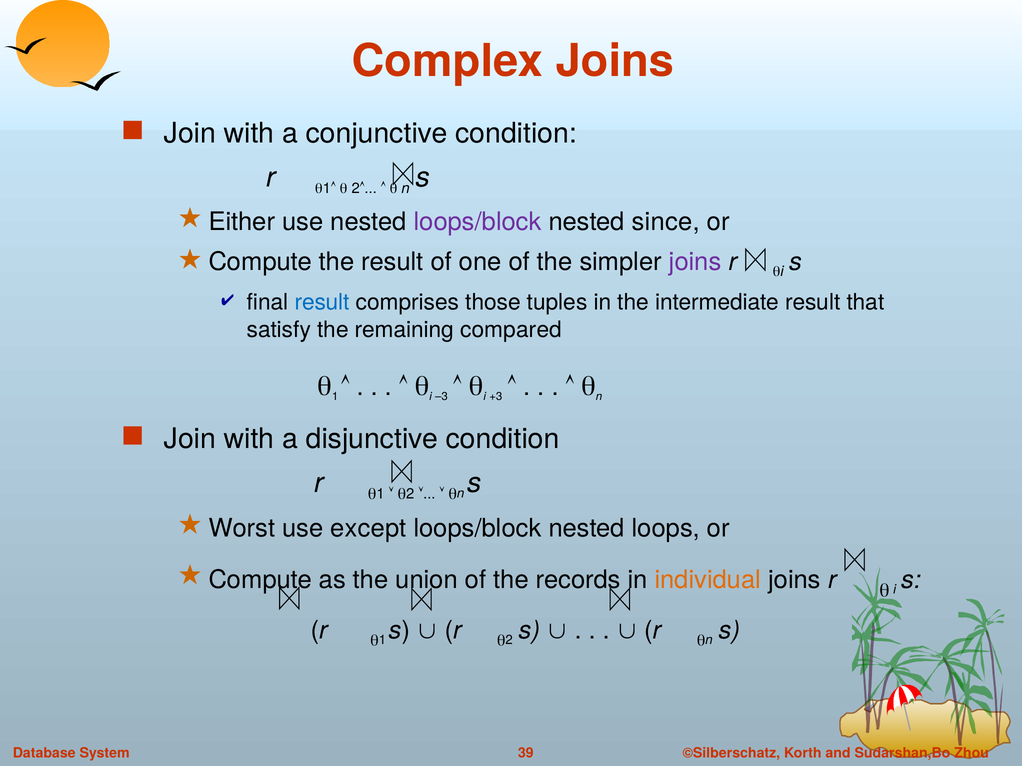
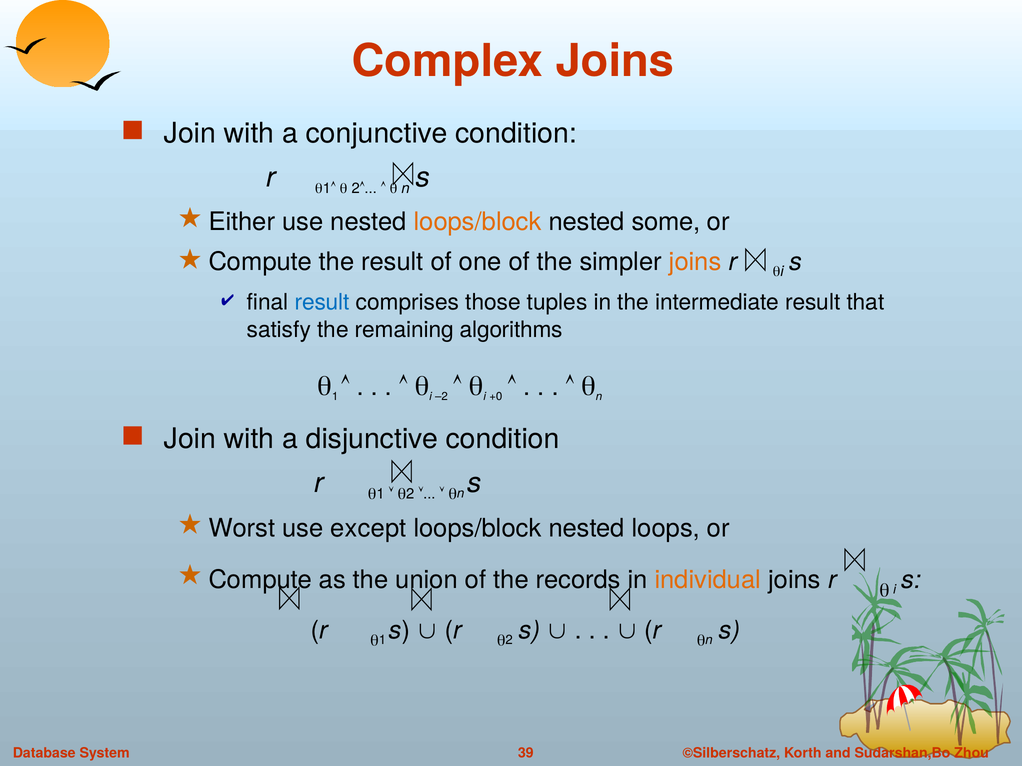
loops/block at (478, 222) colour: purple -> orange
since: since -> some
joins at (695, 262) colour: purple -> orange
compared: compared -> algorithms
–3: –3 -> –2
+3: +3 -> +0
